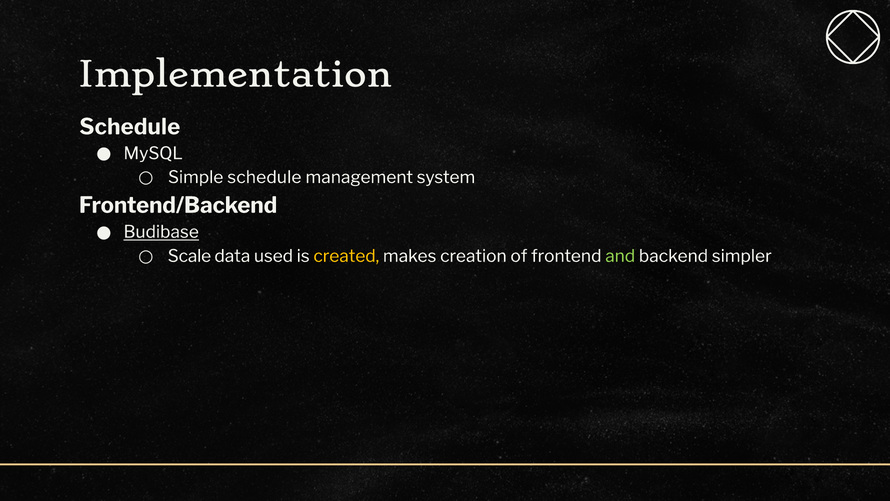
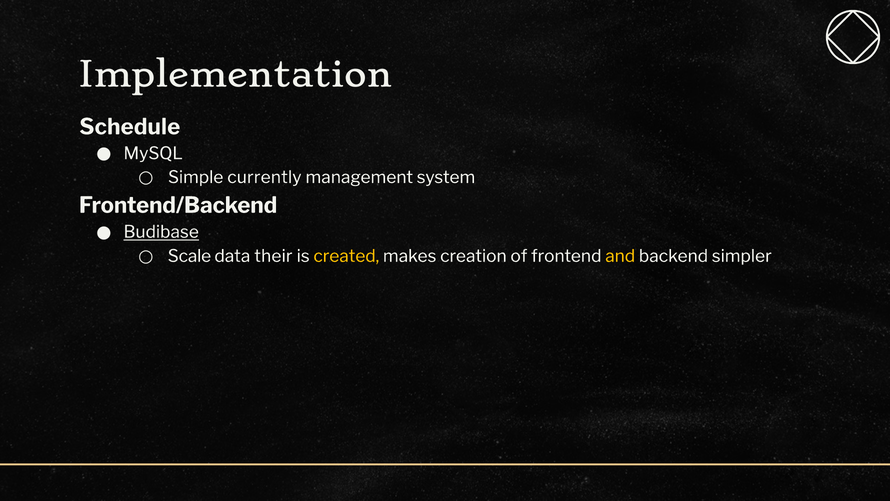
Simple schedule: schedule -> currently
used: used -> their
and colour: light green -> yellow
